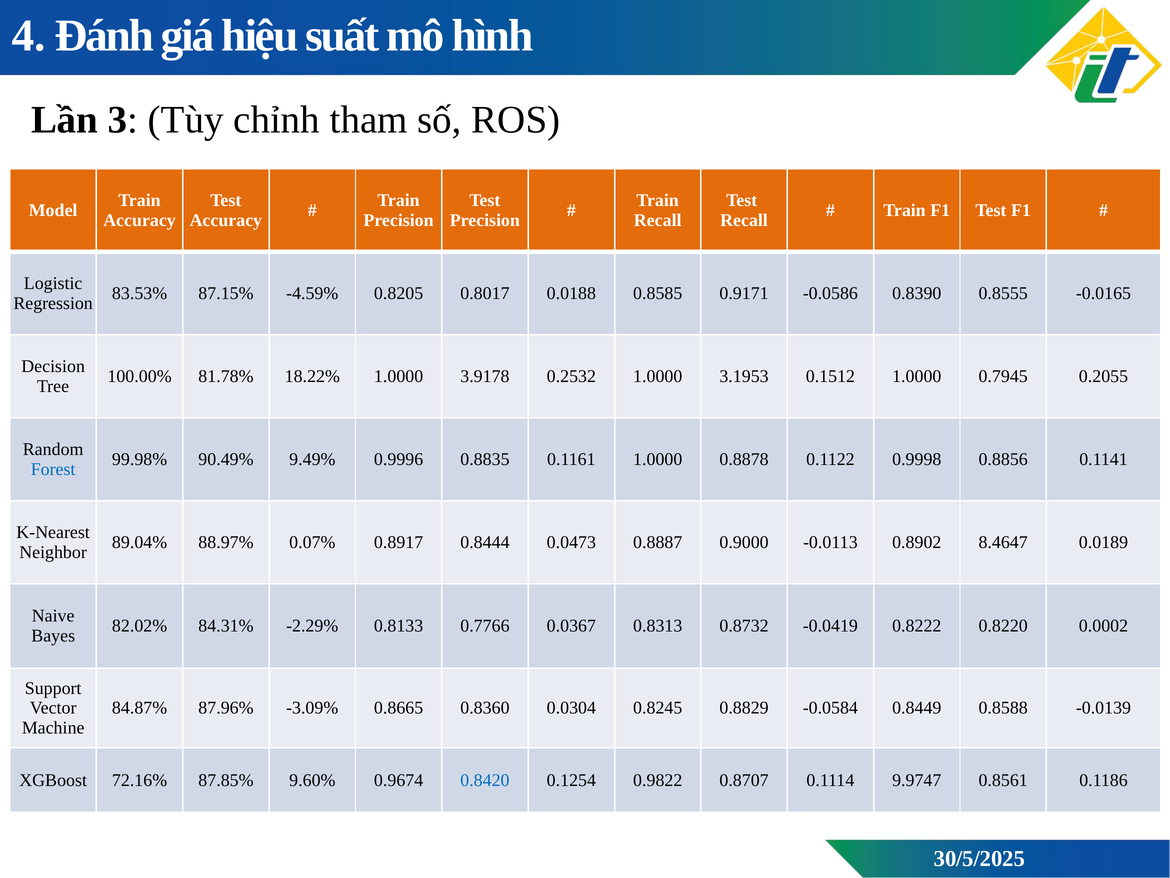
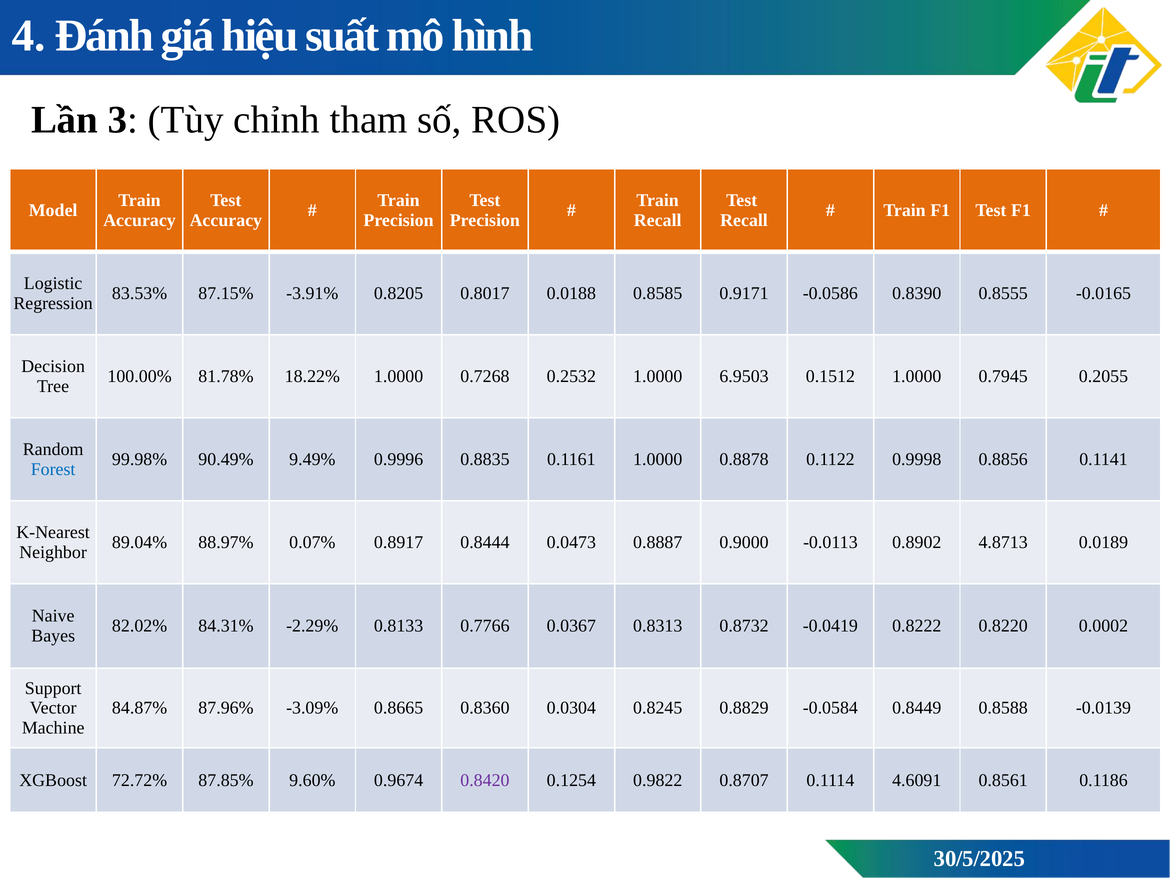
-4.59%: -4.59% -> -3.91%
3.9178: 3.9178 -> 0.7268
3.1953: 3.1953 -> 6.9503
8.4647: 8.4647 -> 4.8713
72.16%: 72.16% -> 72.72%
0.8420 colour: blue -> purple
9.9747: 9.9747 -> 4.6091
